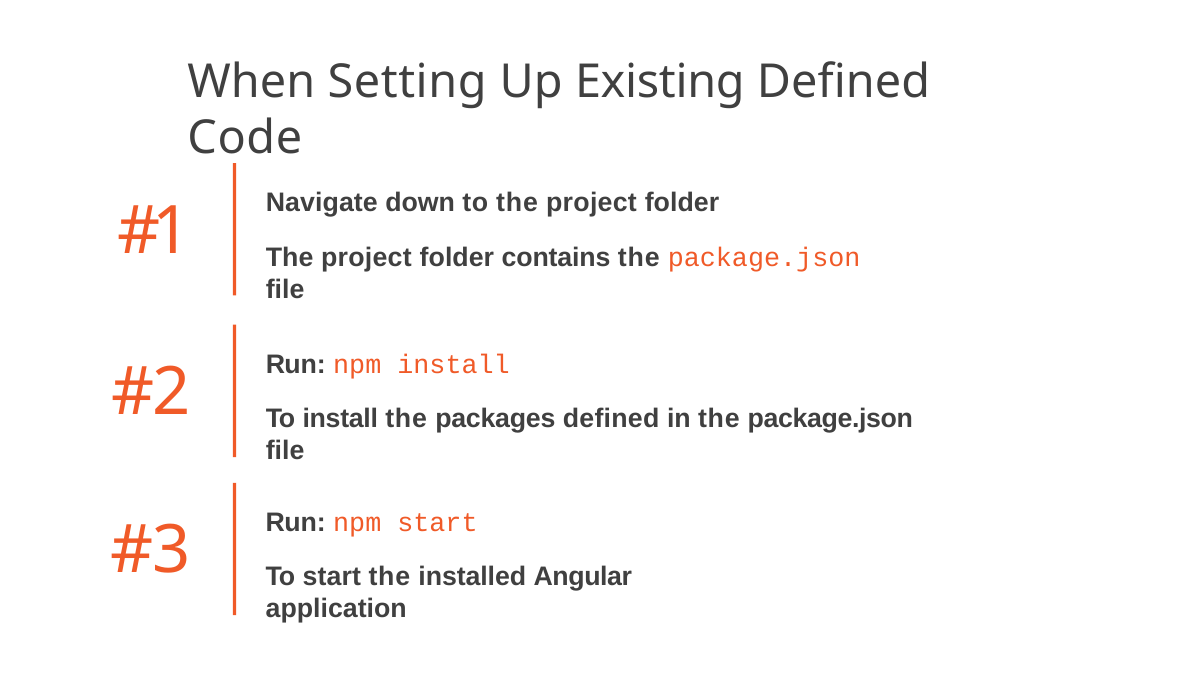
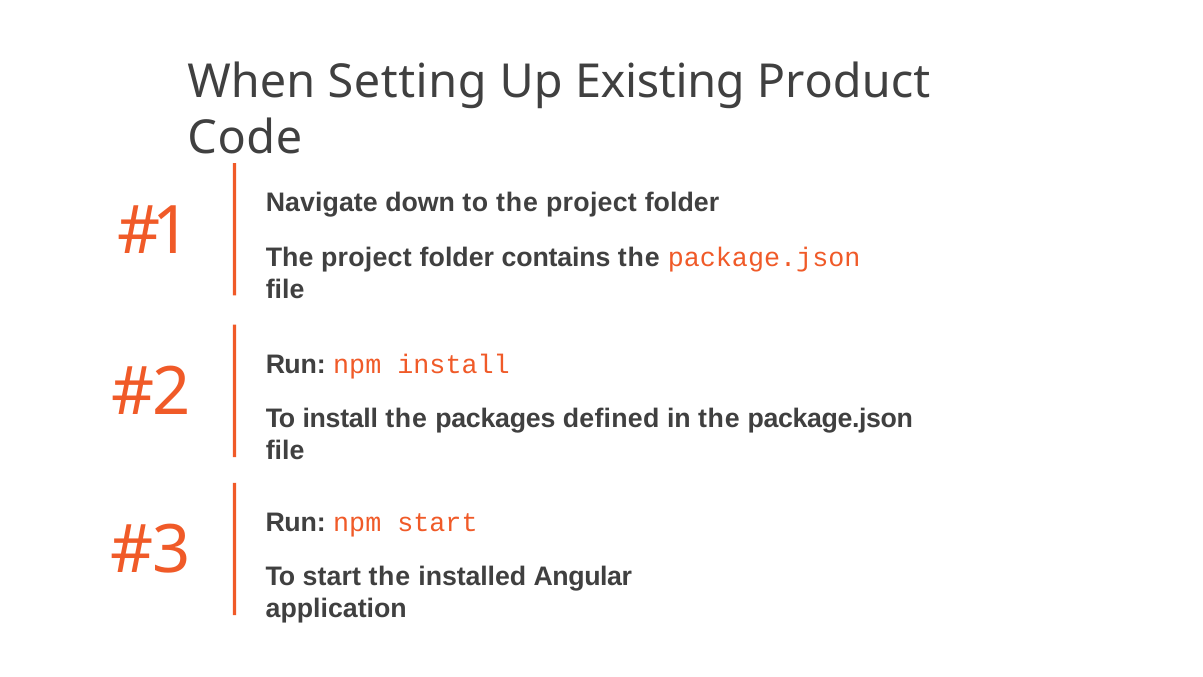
Existing Defined: Defined -> Product
